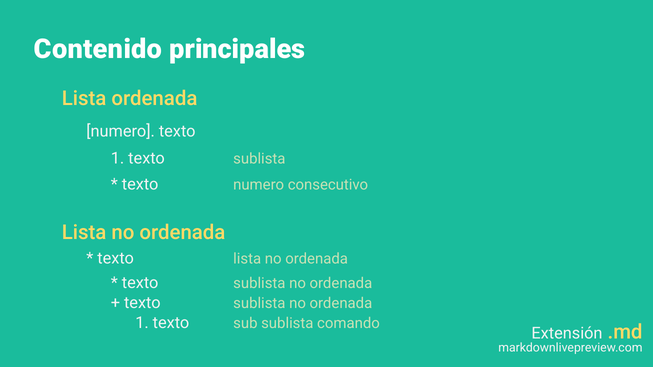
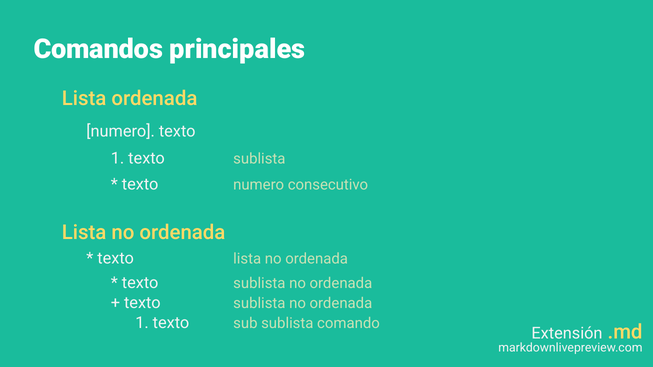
Contenido: Contenido -> Comandos
